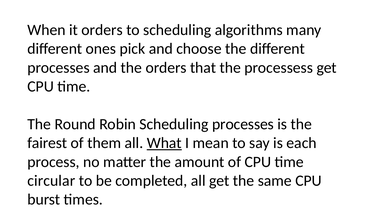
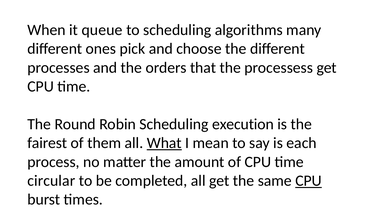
it orders: orders -> queue
Scheduling processes: processes -> execution
CPU at (309, 181) underline: none -> present
